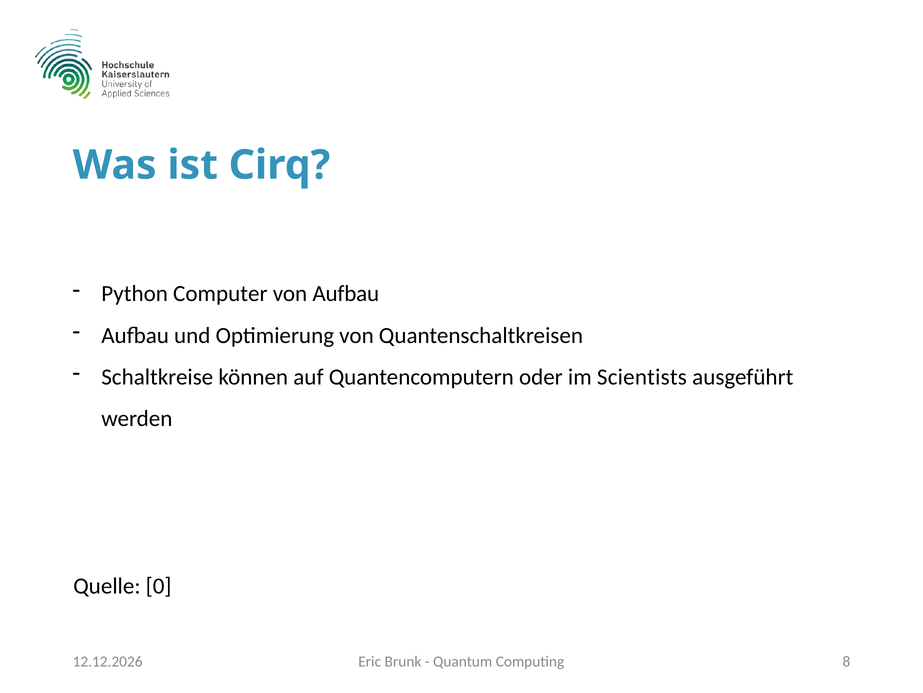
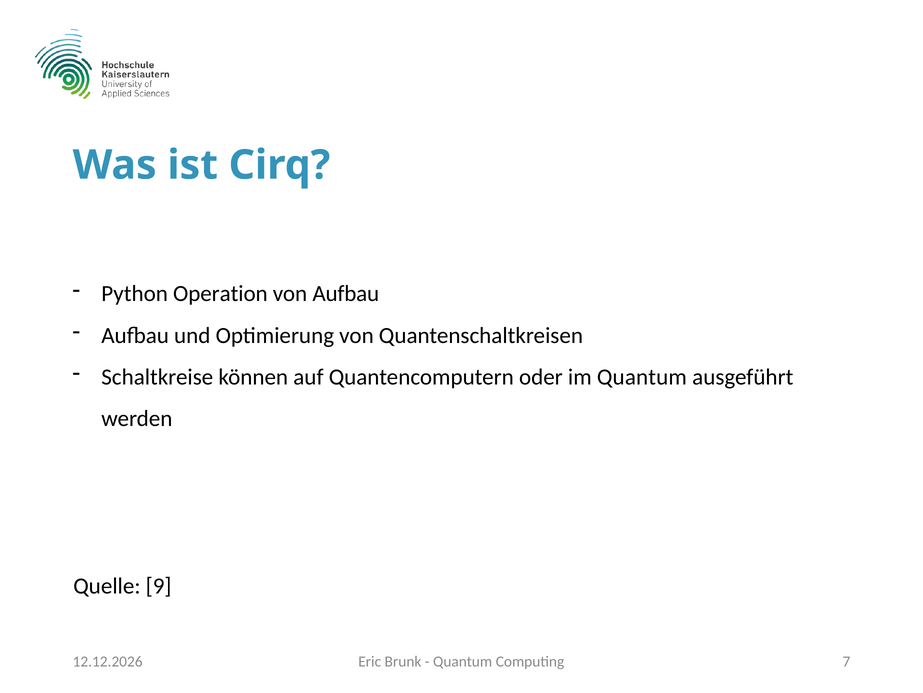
Computer: Computer -> Operation
im Scientists: Scientists -> Quantum
0: 0 -> 9
8: 8 -> 7
